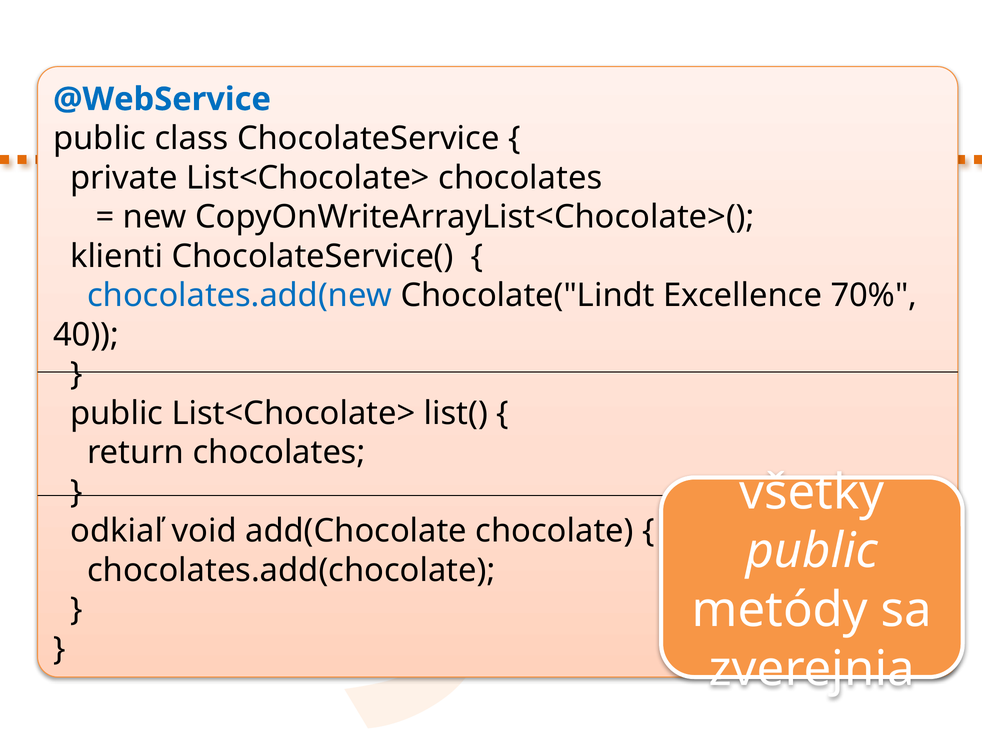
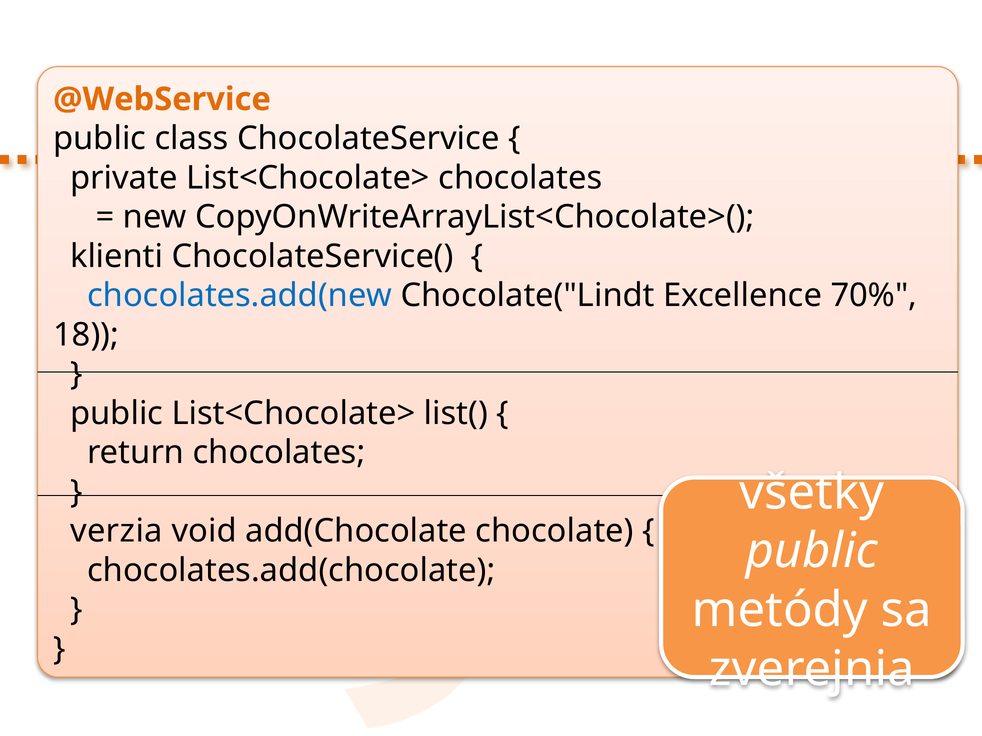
@WebService colour: blue -> orange
40: 40 -> 18
odkiaľ: odkiaľ -> verzia
